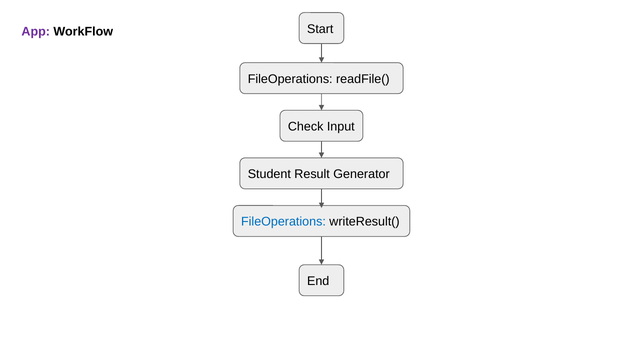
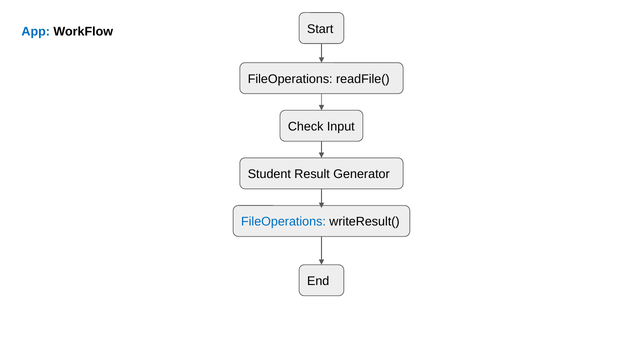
App colour: purple -> blue
